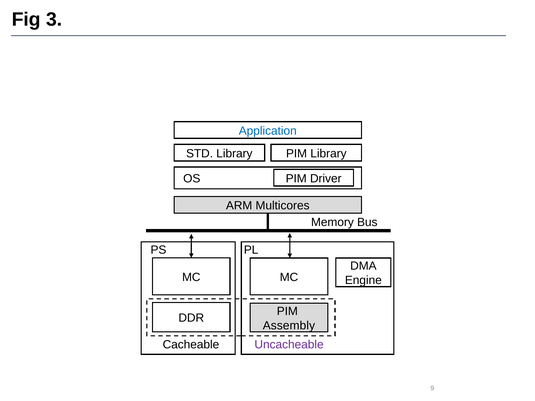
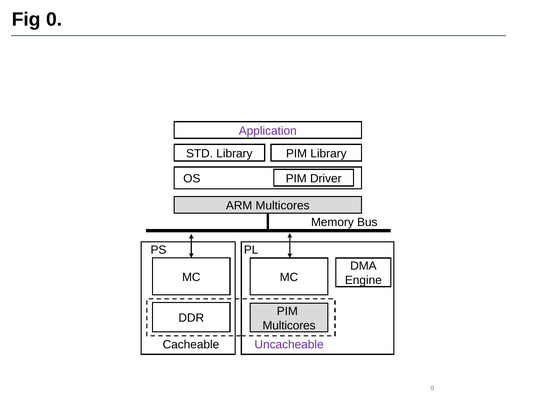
3: 3 -> 0
Application colour: blue -> purple
Assembly at (289, 326): Assembly -> Multicores
